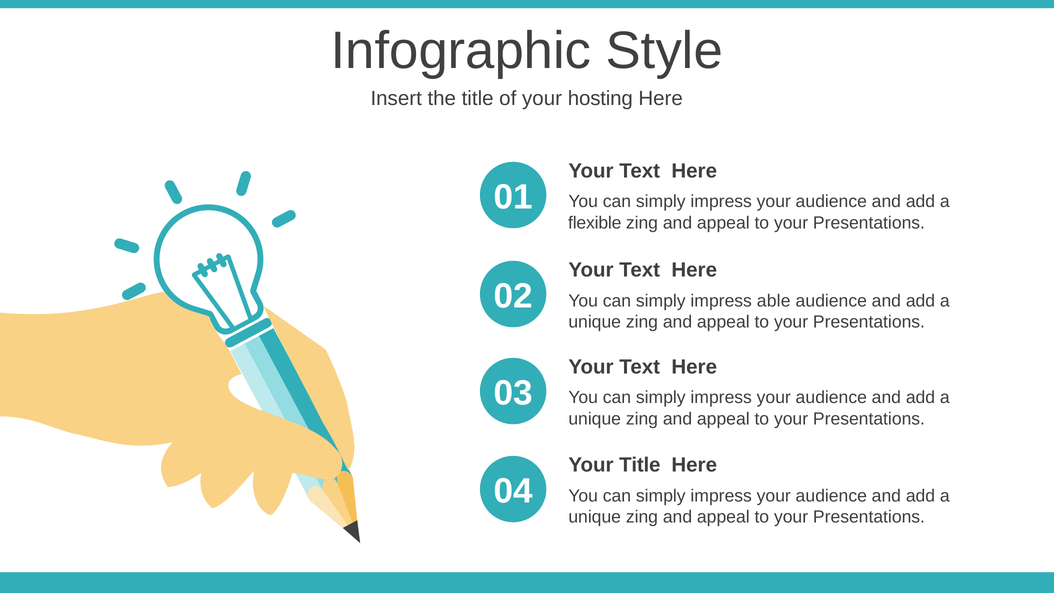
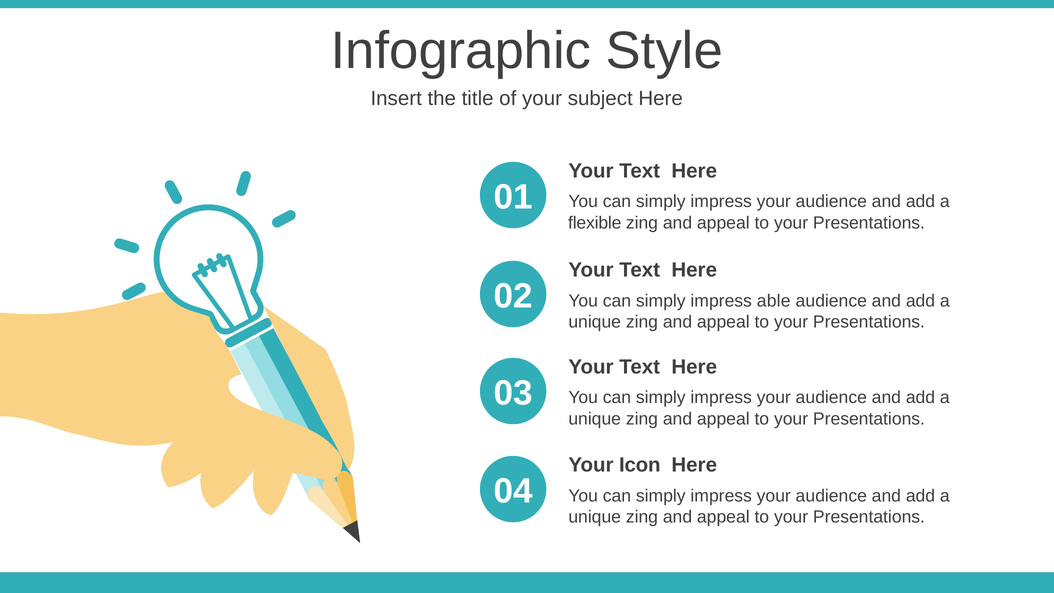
hosting: hosting -> subject
Your Title: Title -> Icon
